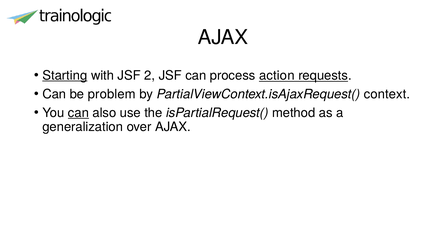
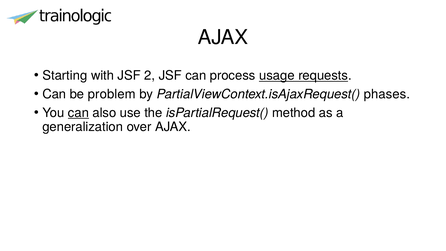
Starting underline: present -> none
action: action -> usage
context: context -> phases
